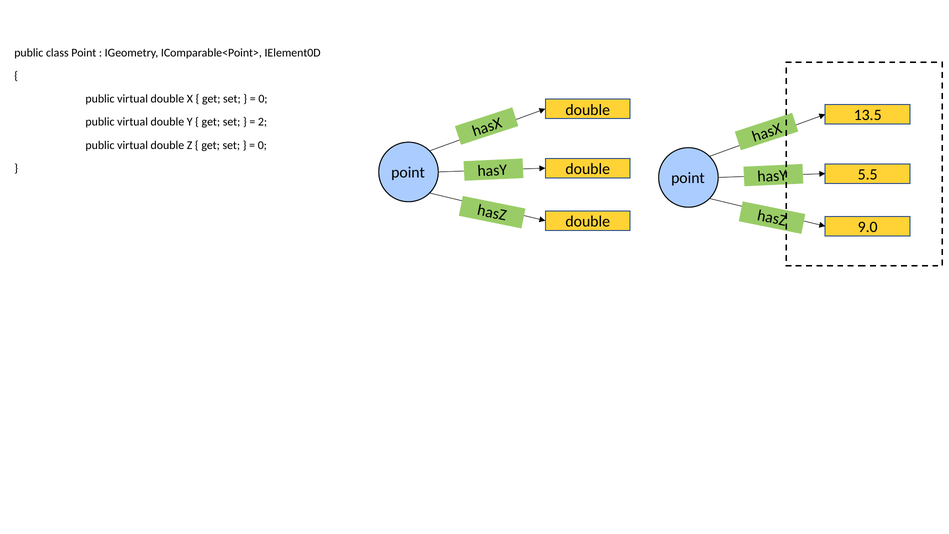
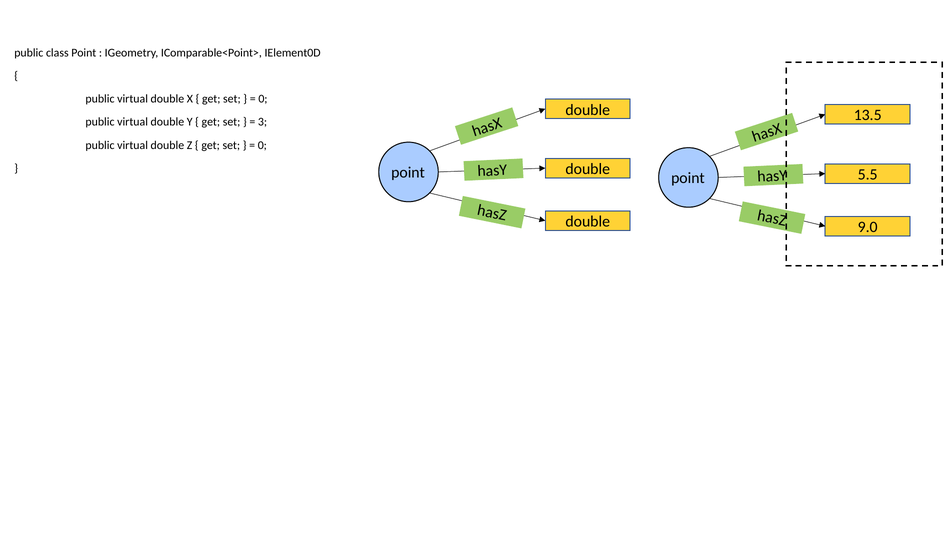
2: 2 -> 3
